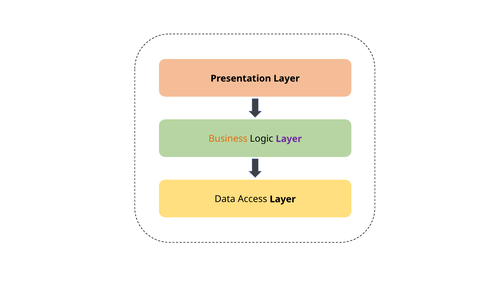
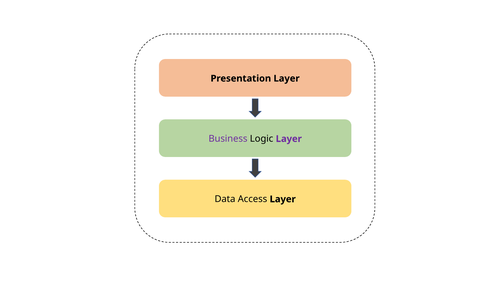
Business colour: orange -> purple
